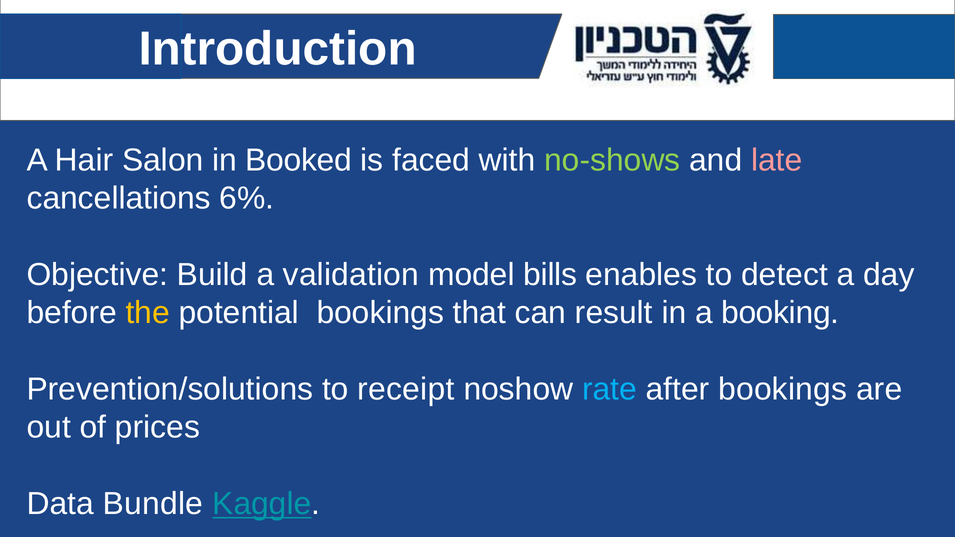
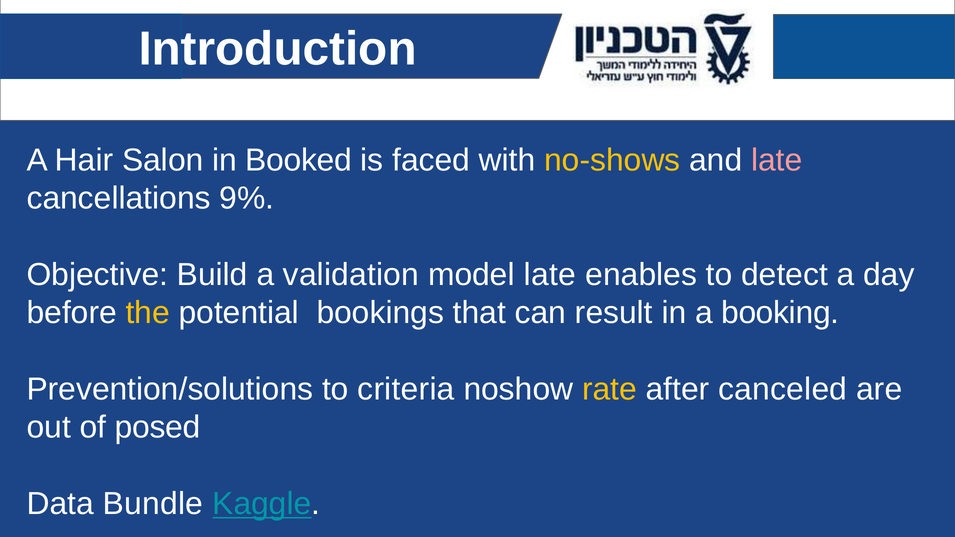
no-shows colour: light green -> yellow
6%: 6% -> 9%
model bills: bills -> late
receipt: receipt -> criteria
rate colour: light blue -> yellow
after bookings: bookings -> canceled
prices: prices -> posed
